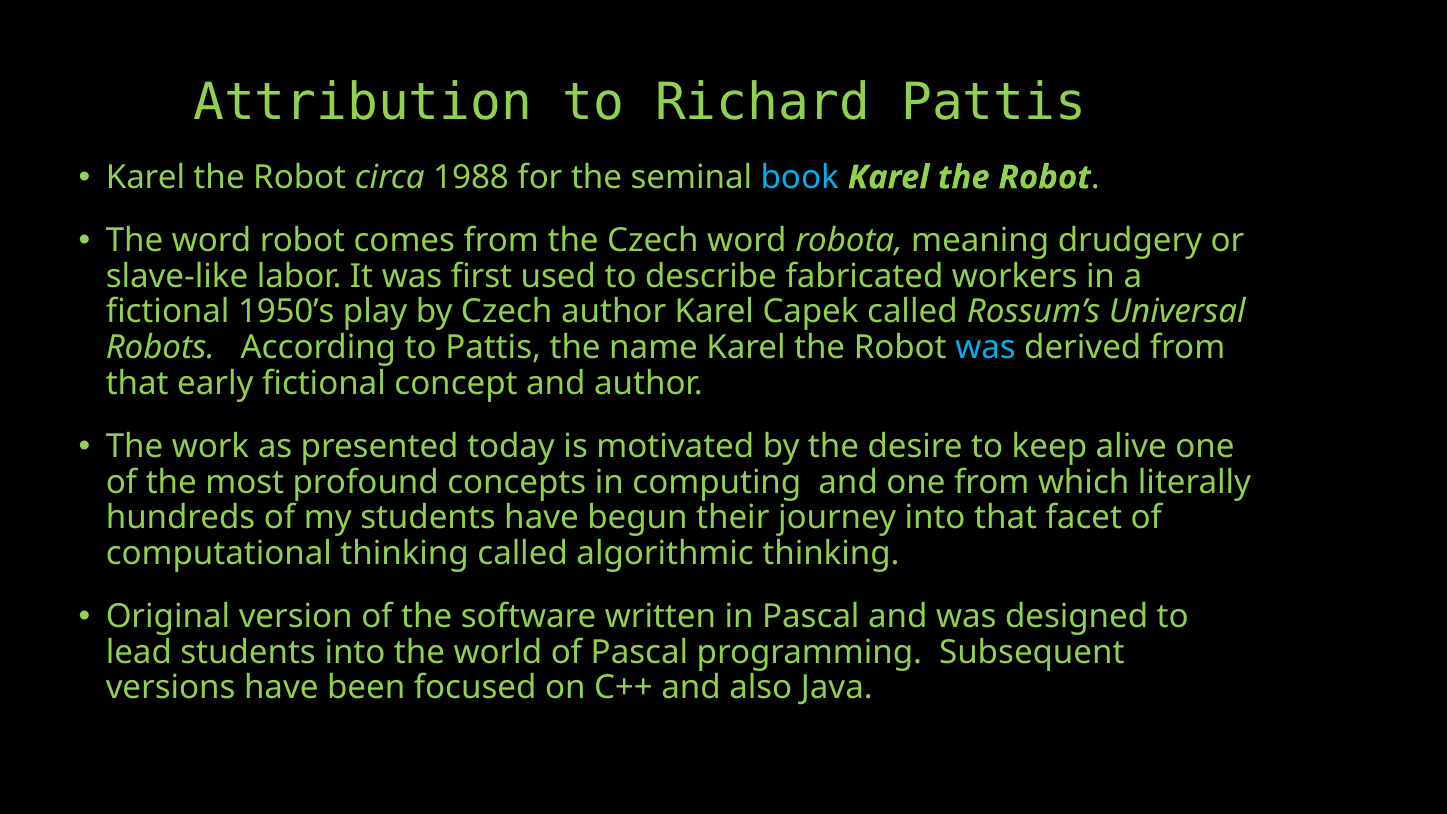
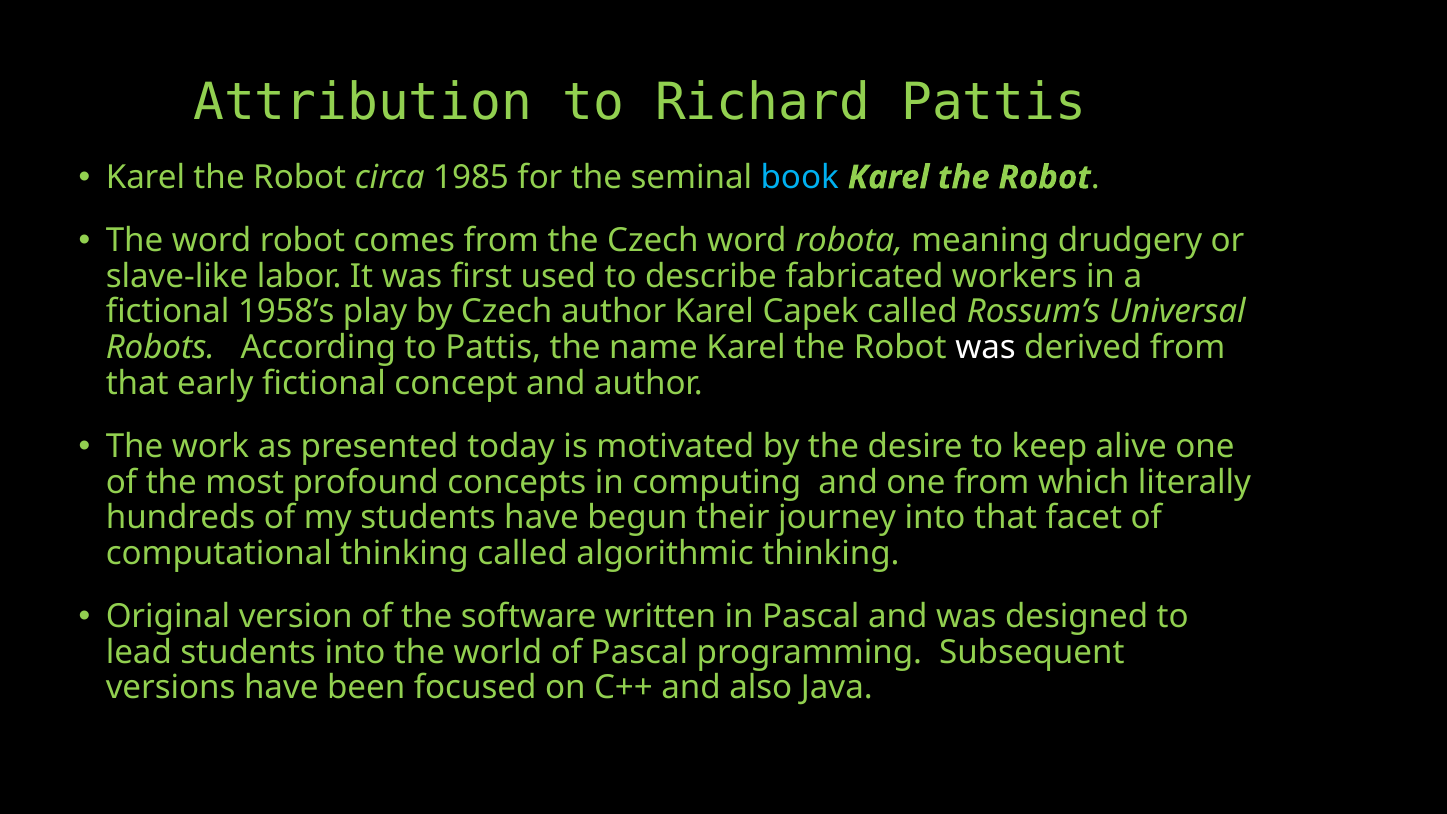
1988: 1988 -> 1985
1950’s: 1950’s -> 1958’s
was at (986, 348) colour: light blue -> white
